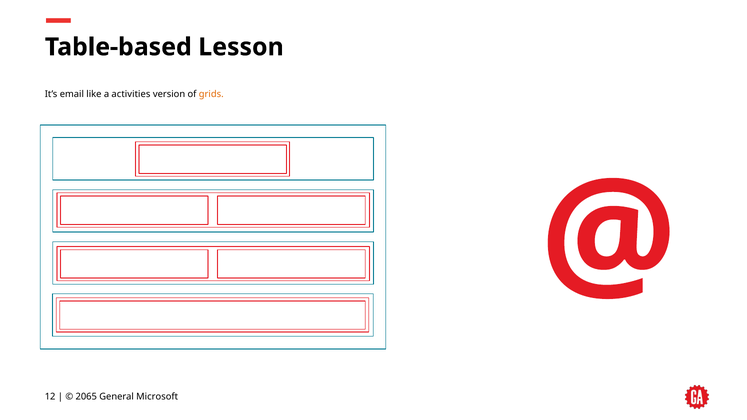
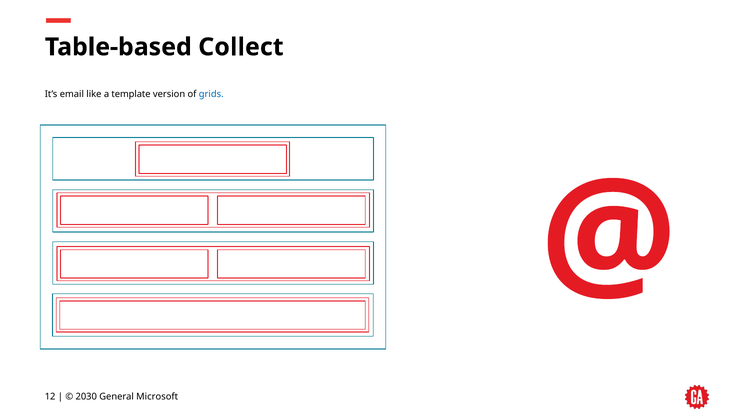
Lesson: Lesson -> Collect
activities: activities -> template
grids colour: orange -> blue
2065: 2065 -> 2030
